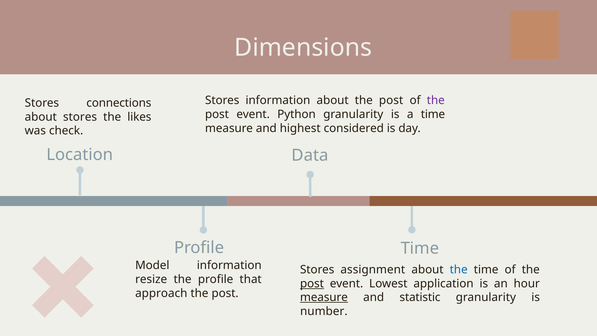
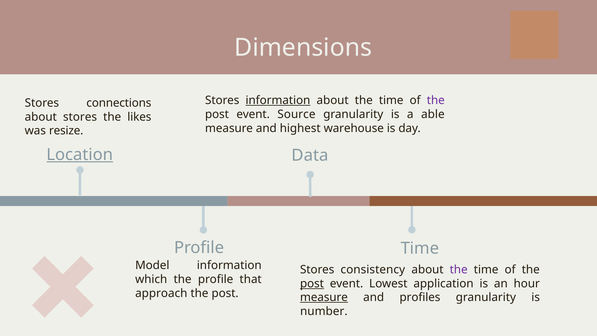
information at (278, 100) underline: none -> present
post at (391, 100): post -> time
Python: Python -> Source
a time: time -> able
considered: considered -> warehouse
check: check -> resize
Location underline: none -> present
assignment: assignment -> consistency
the at (459, 269) colour: blue -> purple
resize: resize -> which
statistic: statistic -> profiles
